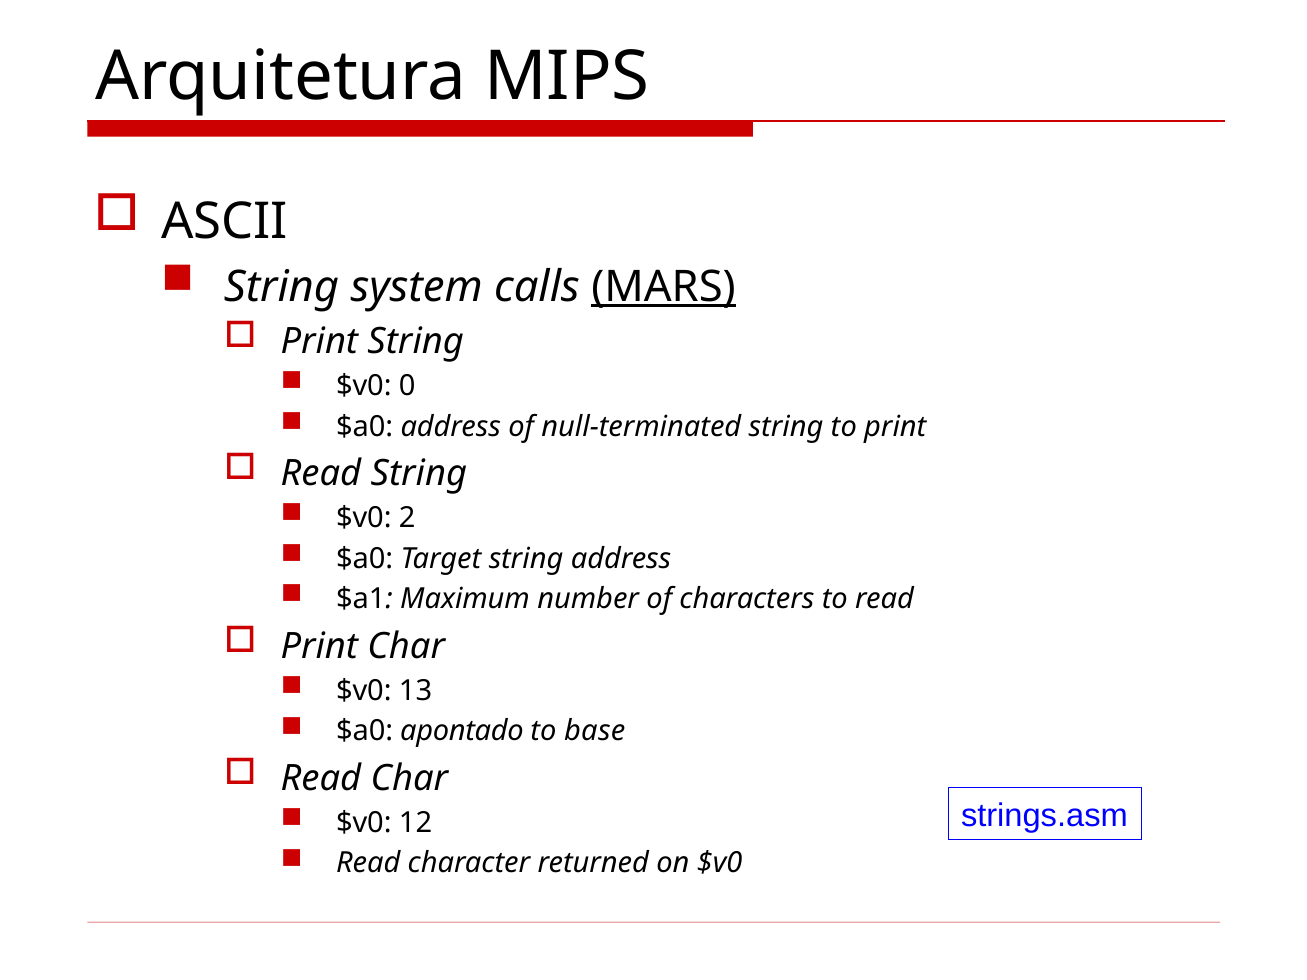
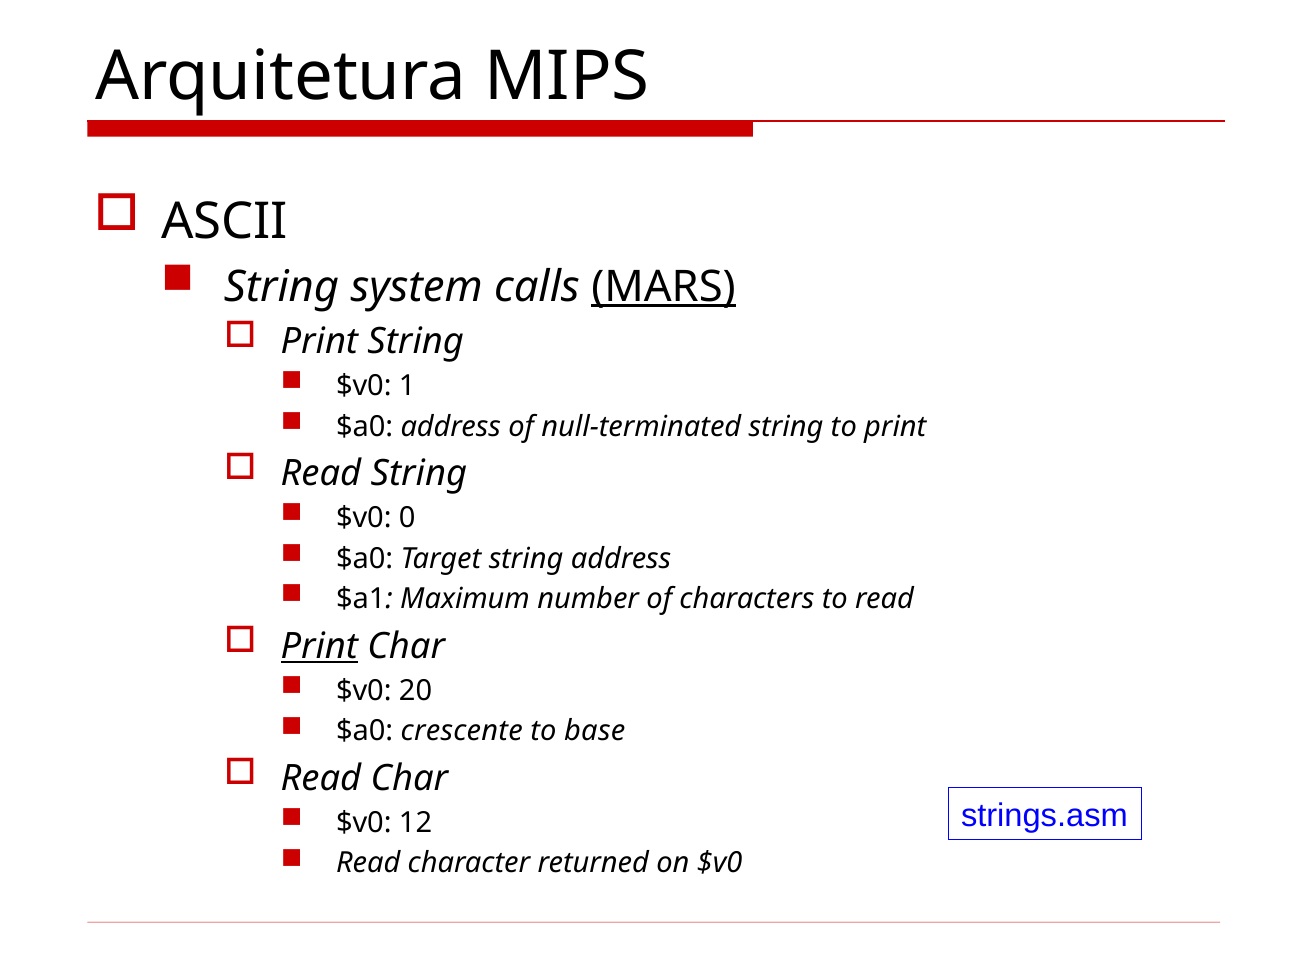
0: 0 -> 1
2: 2 -> 0
Print at (319, 646) underline: none -> present
13: 13 -> 20
apontado: apontado -> crescente
